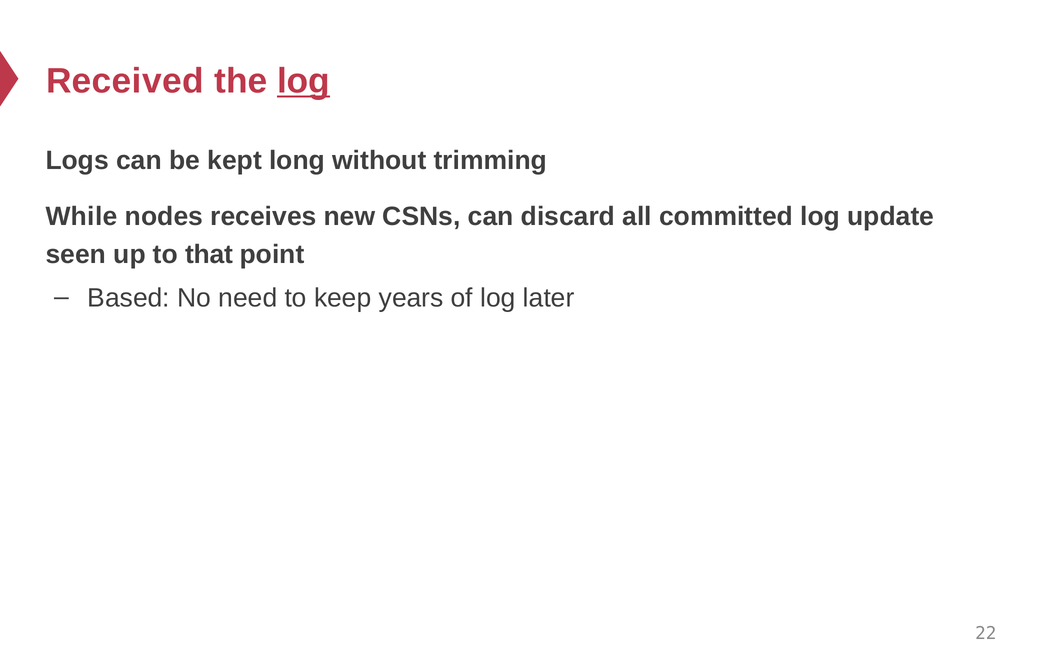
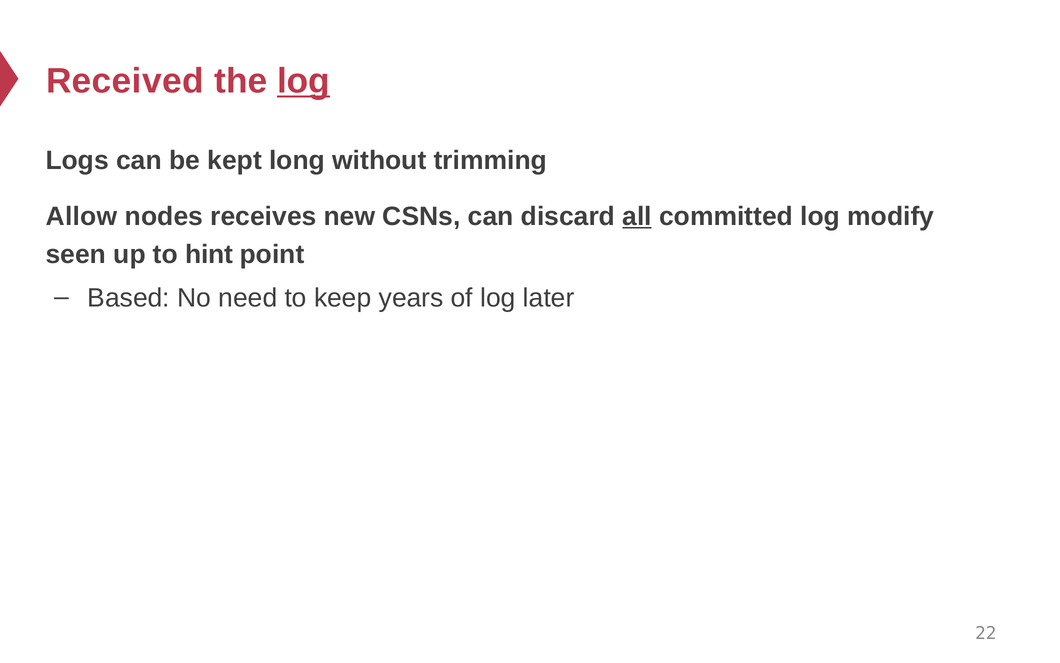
While: While -> Allow
all underline: none -> present
update: update -> modify
that: that -> hint
